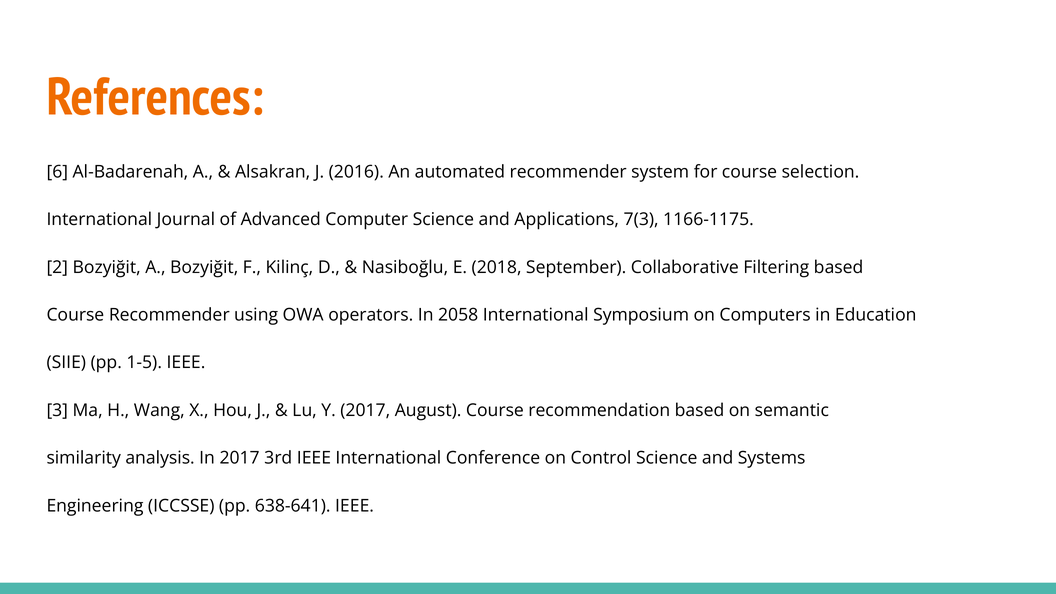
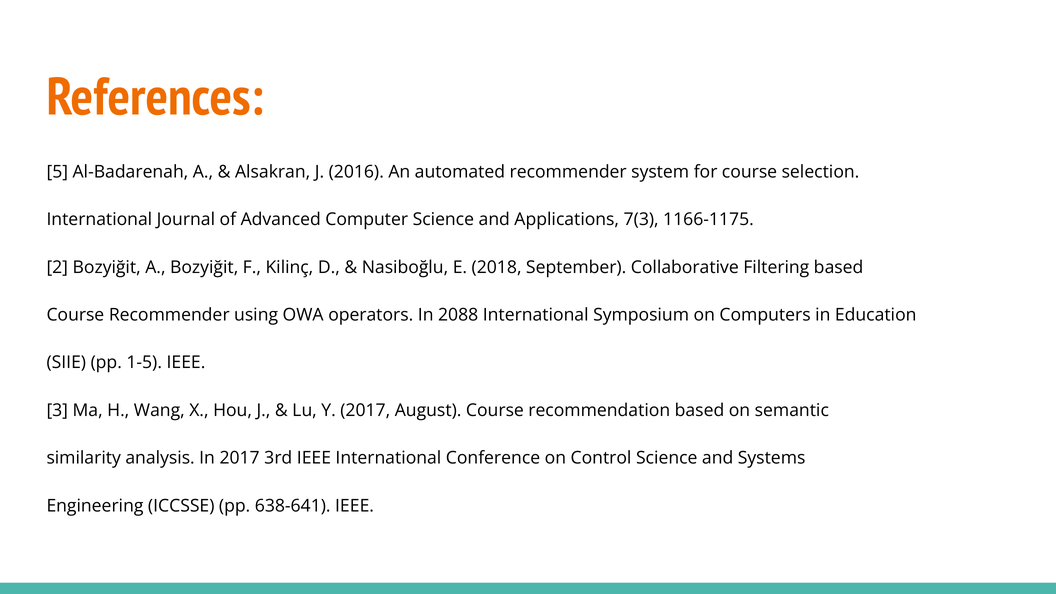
6: 6 -> 5
2058: 2058 -> 2088
